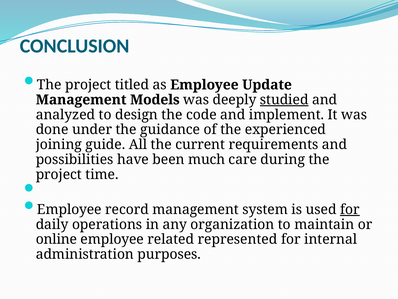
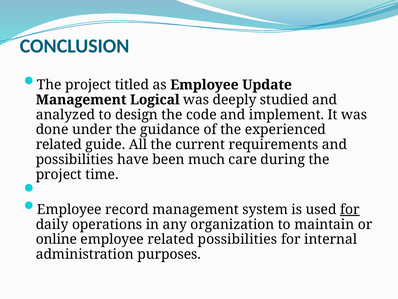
Models: Models -> Logical
studied underline: present -> none
joining at (59, 144): joining -> related
related represented: represented -> possibilities
